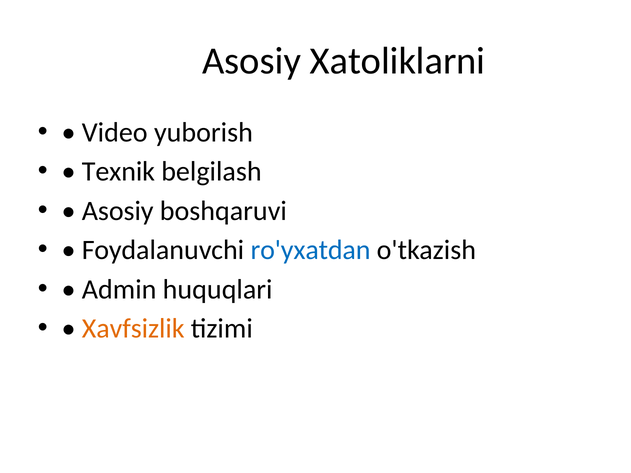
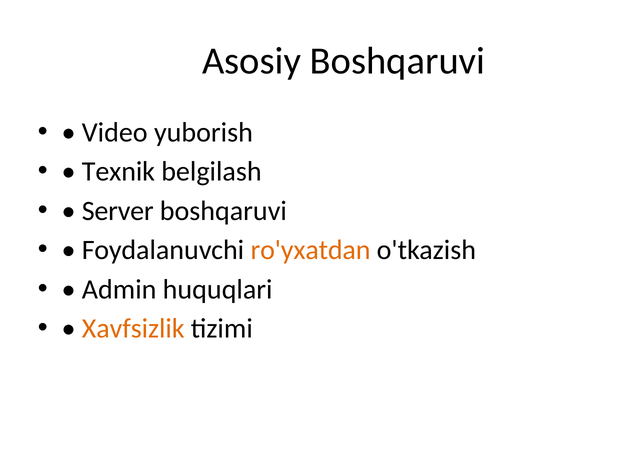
Xatoliklarni at (398, 61): Xatoliklarni -> Boshqaruvi
Asosiy: Asosiy -> Server
ro'yxatdan colour: blue -> orange
